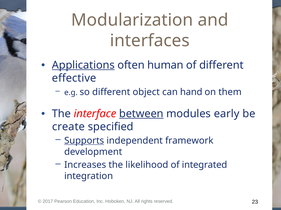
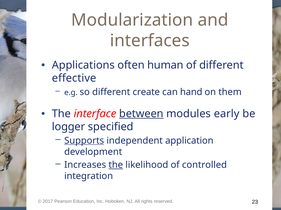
Applications underline: present -> none
object: object -> create
create: create -> logger
framework: framework -> application
the at (116, 165) underline: none -> present
integrated: integrated -> controlled
